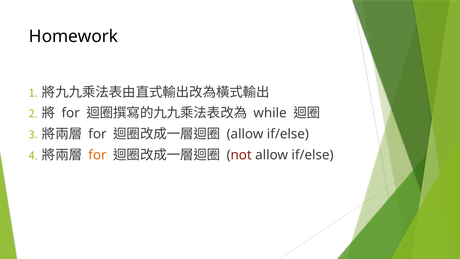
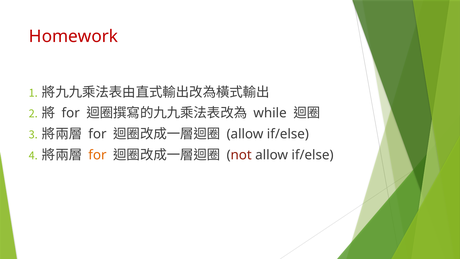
Homework colour: black -> red
